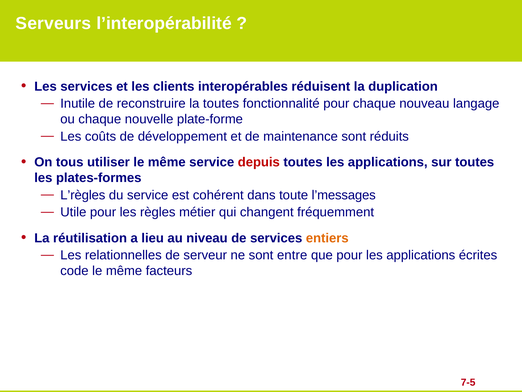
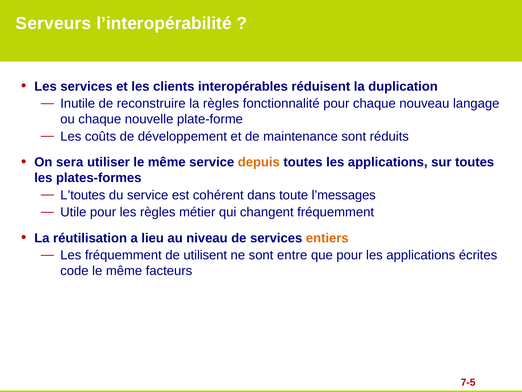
la toutes: toutes -> règles
tous: tous -> sera
depuis colour: red -> orange
L’règles: L’règles -> L’toutes
Les relationnelles: relationnelles -> fréquemment
serveur: serveur -> utilisent
